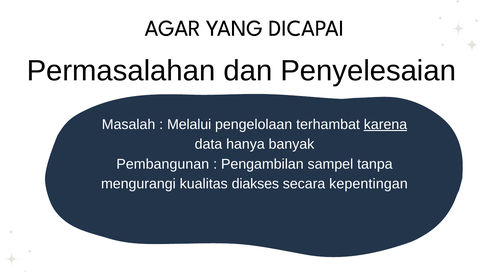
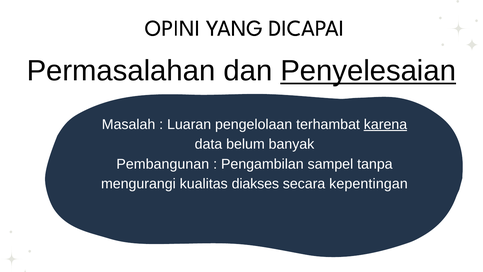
AGAR: AGAR -> OPINI
Penyelesaian underline: none -> present
Melalui: Melalui -> Luaran
hanya: hanya -> belum
